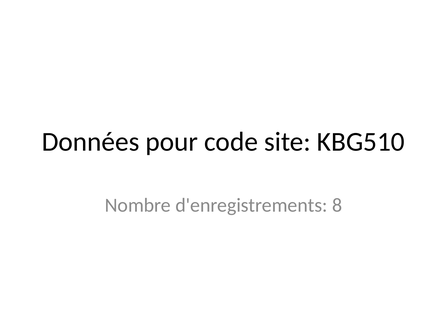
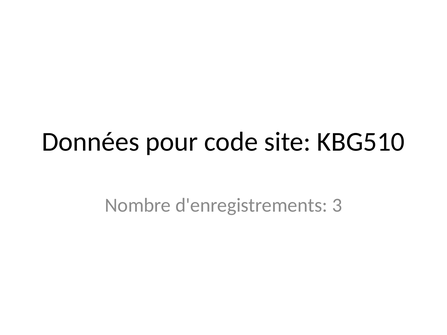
8: 8 -> 3
